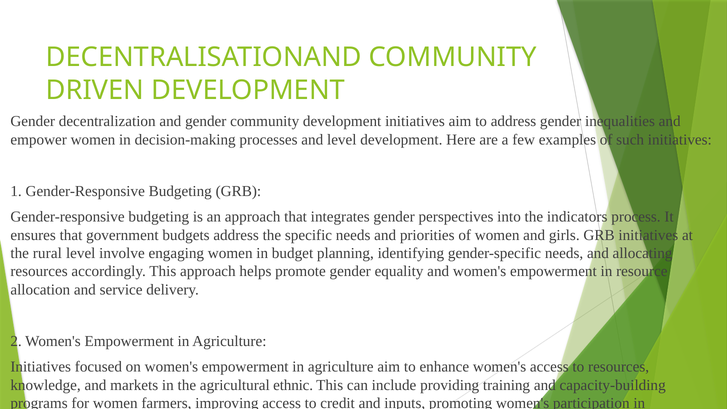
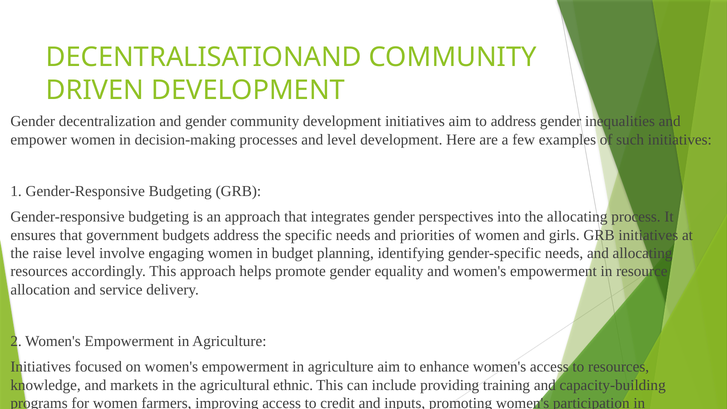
the indicators: indicators -> allocating
the rural: rural -> raise
